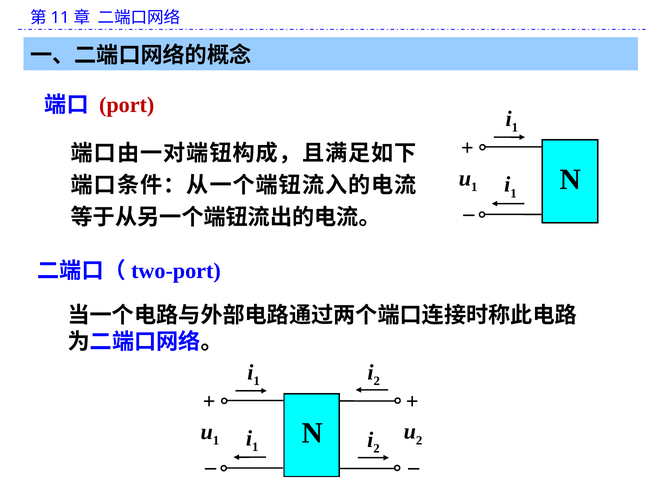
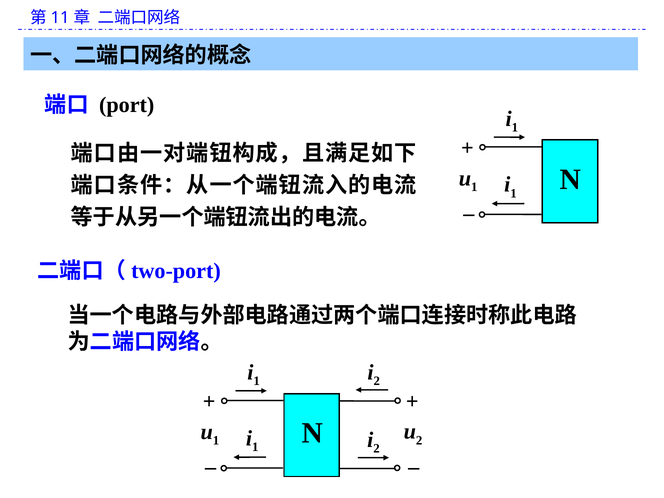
port colour: red -> black
